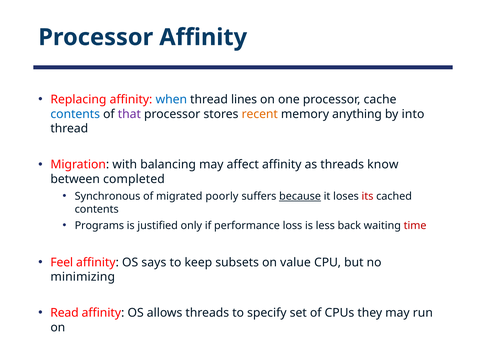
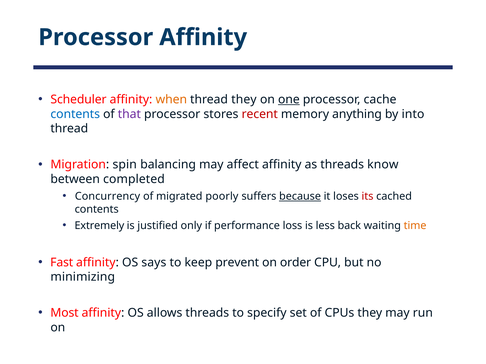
Replacing: Replacing -> Scheduler
when colour: blue -> orange
thread lines: lines -> they
one underline: none -> present
recent colour: orange -> red
with: with -> spin
Synchronous: Synchronous -> Concurrency
Programs: Programs -> Extremely
time colour: red -> orange
Feel: Feel -> Fast
subsets: subsets -> prevent
value: value -> order
Read: Read -> Most
